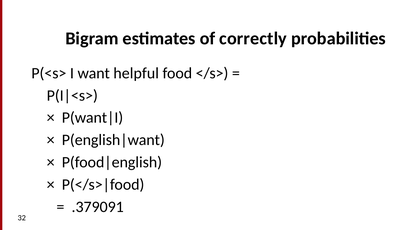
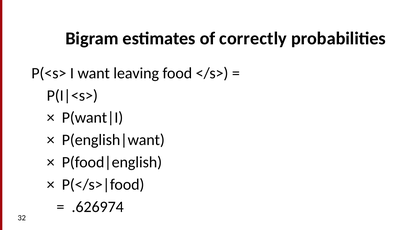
helpful: helpful -> leaving
.379091: .379091 -> .626974
